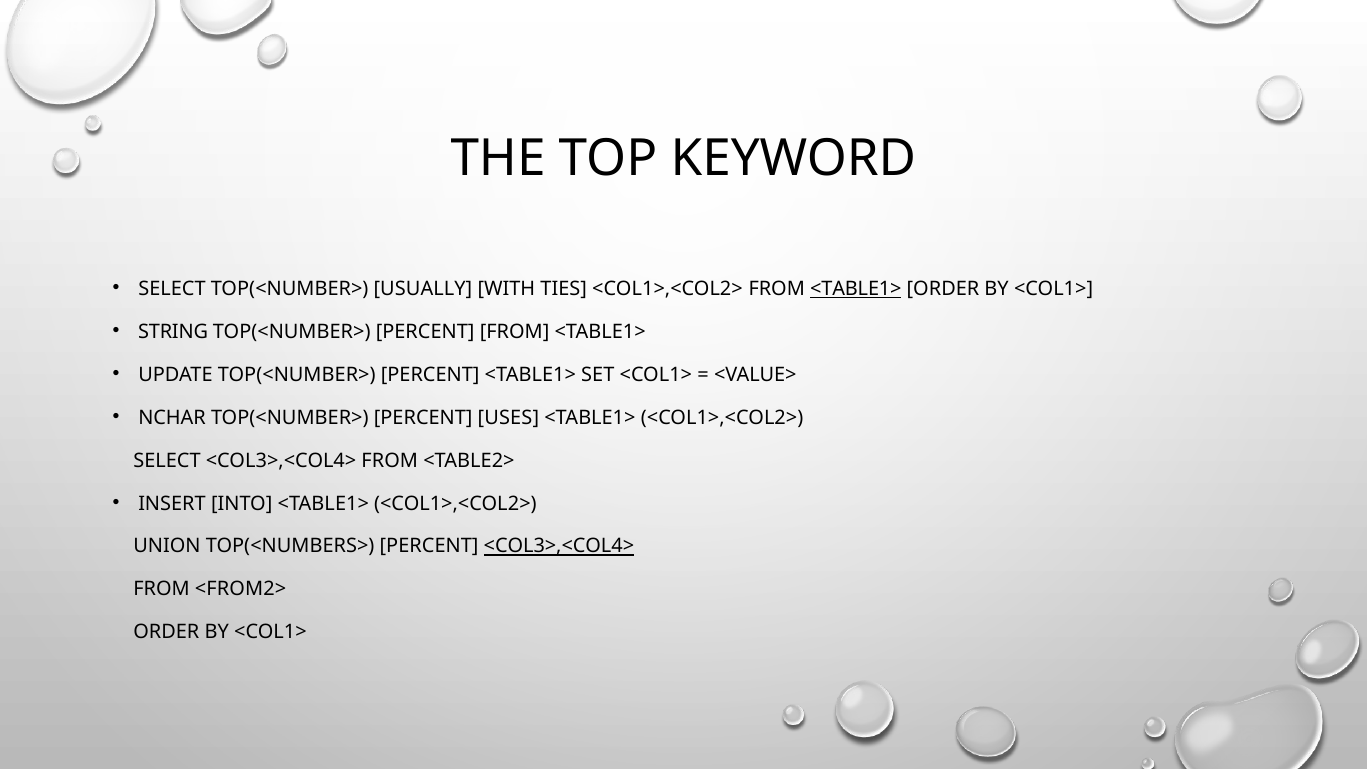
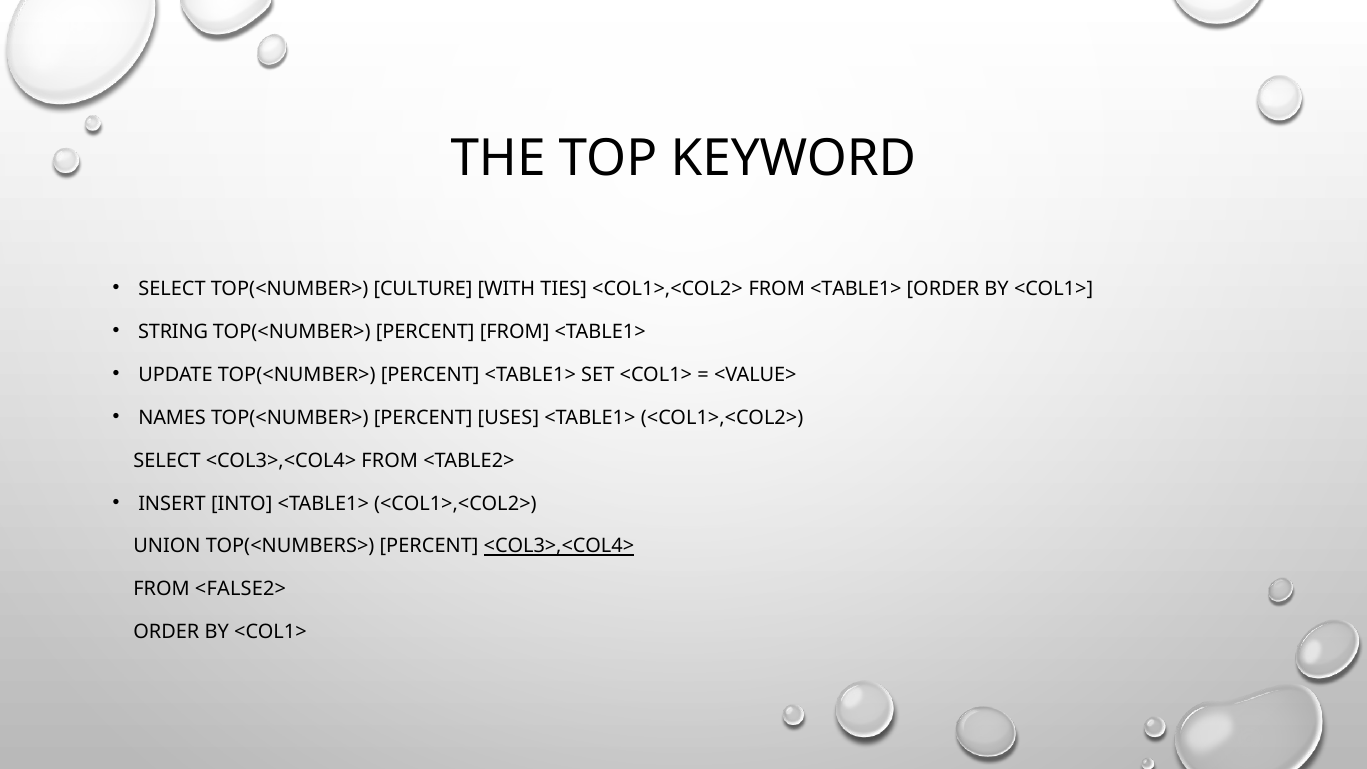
USUALLY: USUALLY -> CULTURE
<TABLE1> at (856, 289) underline: present -> none
NCHAR: NCHAR -> NAMES
<FROM2>: <FROM2> -> <FALSE2>
